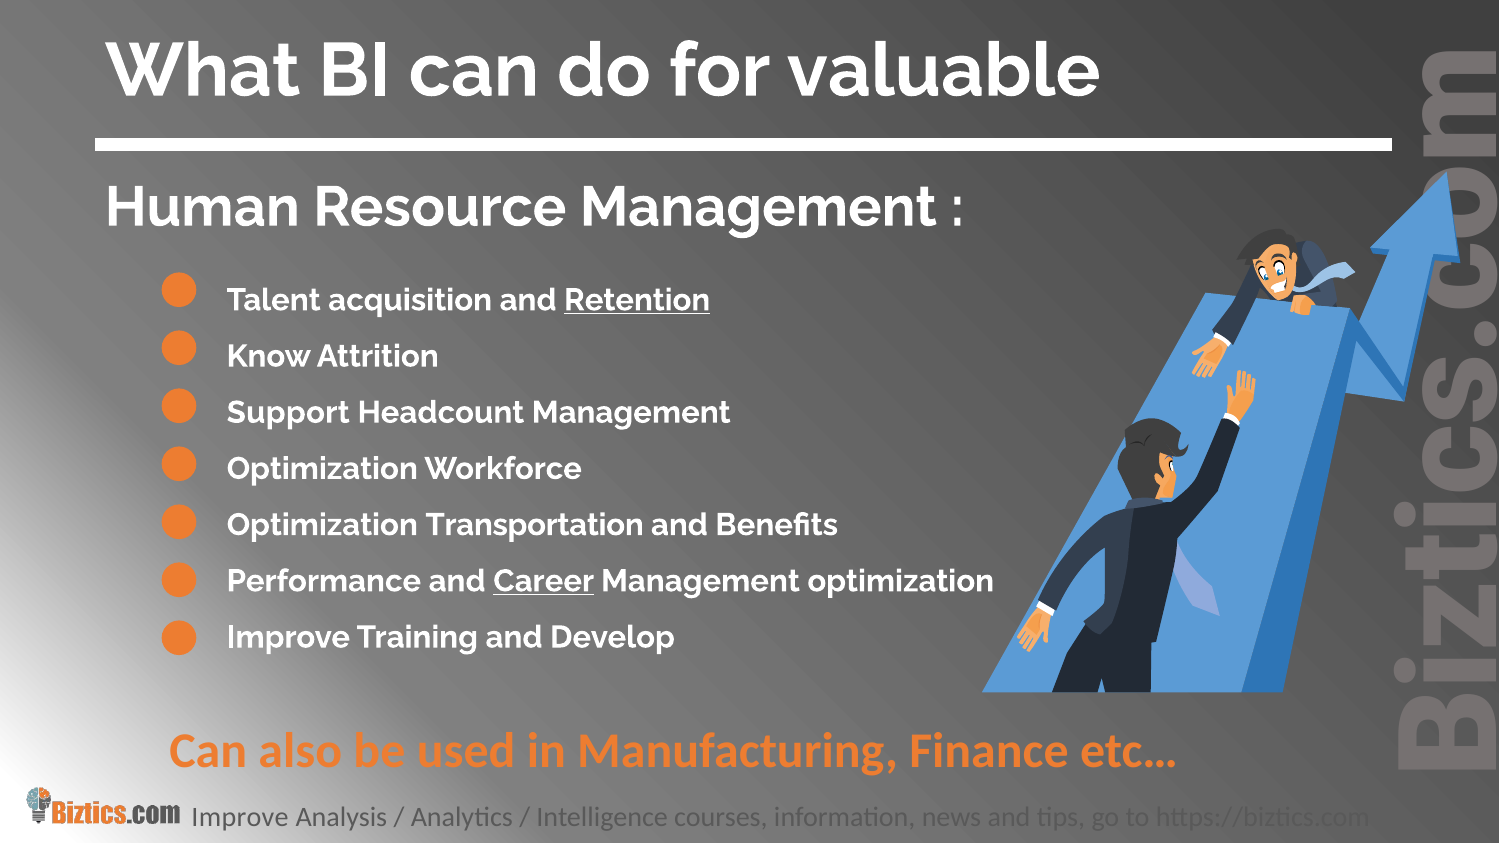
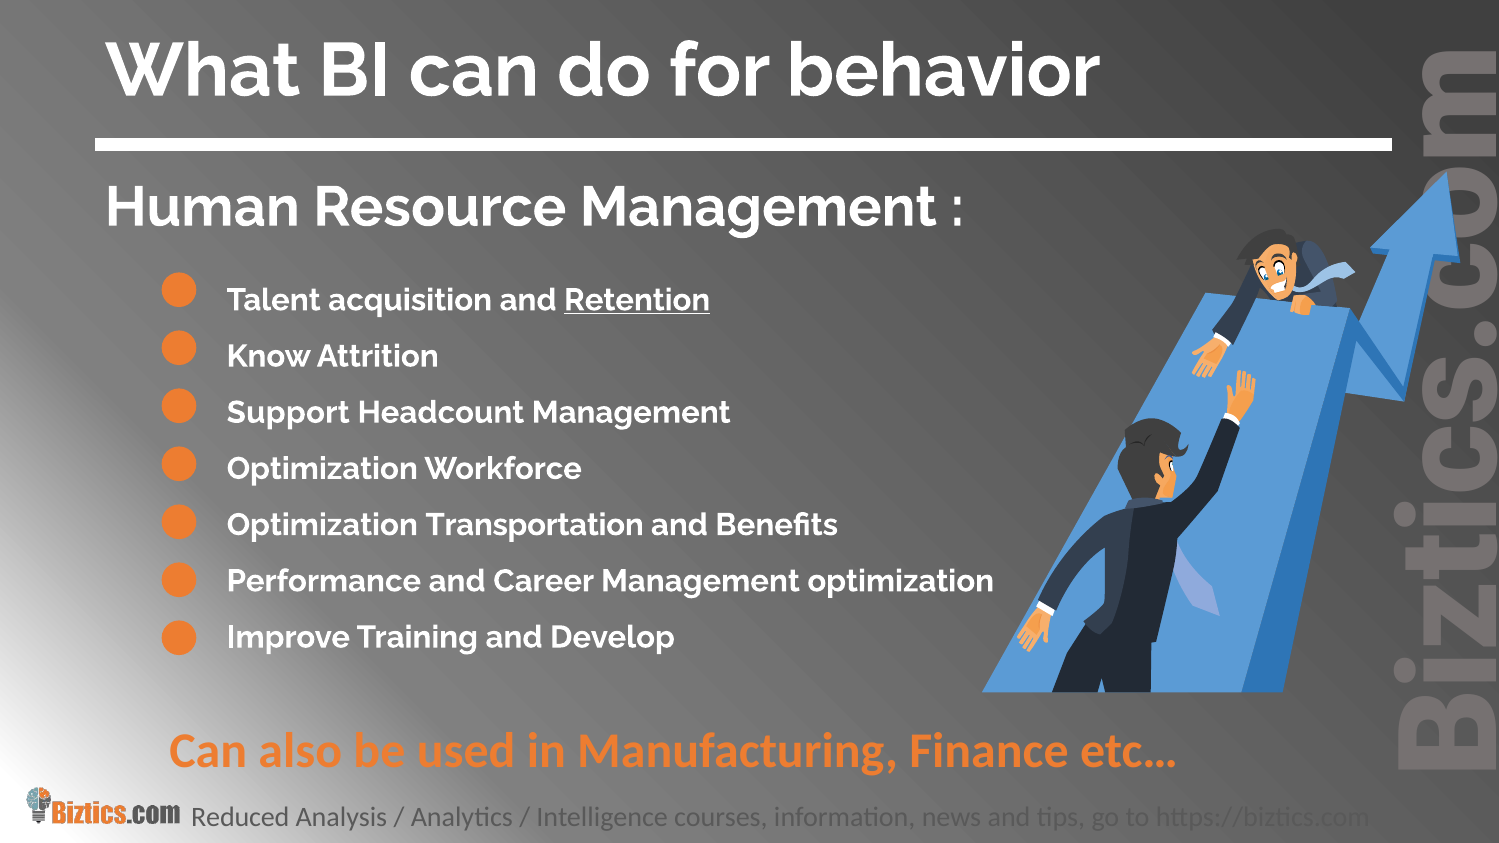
valuable: valuable -> behavior
Career underline: present -> none
Improve at (240, 817): Improve -> Reduced
